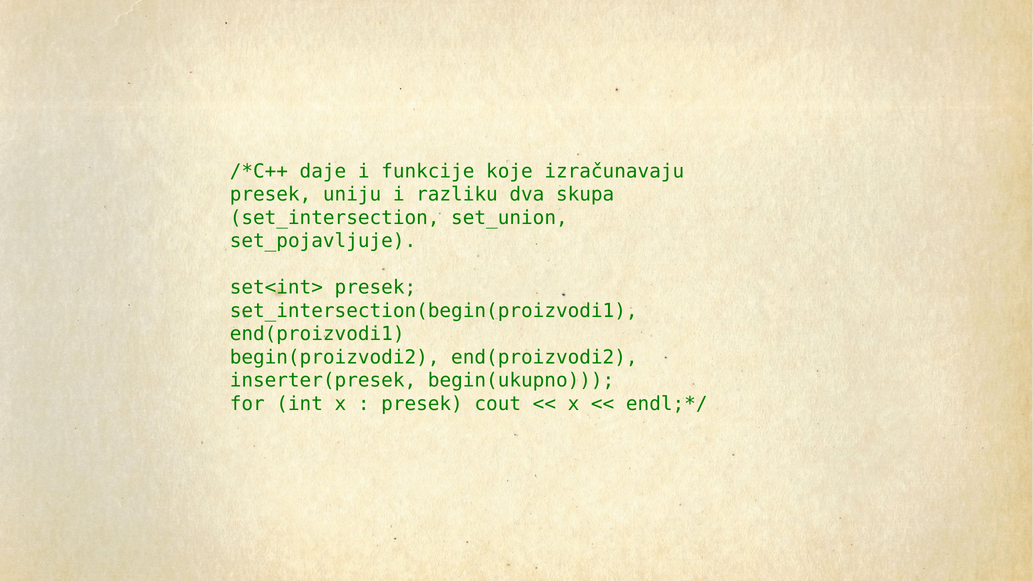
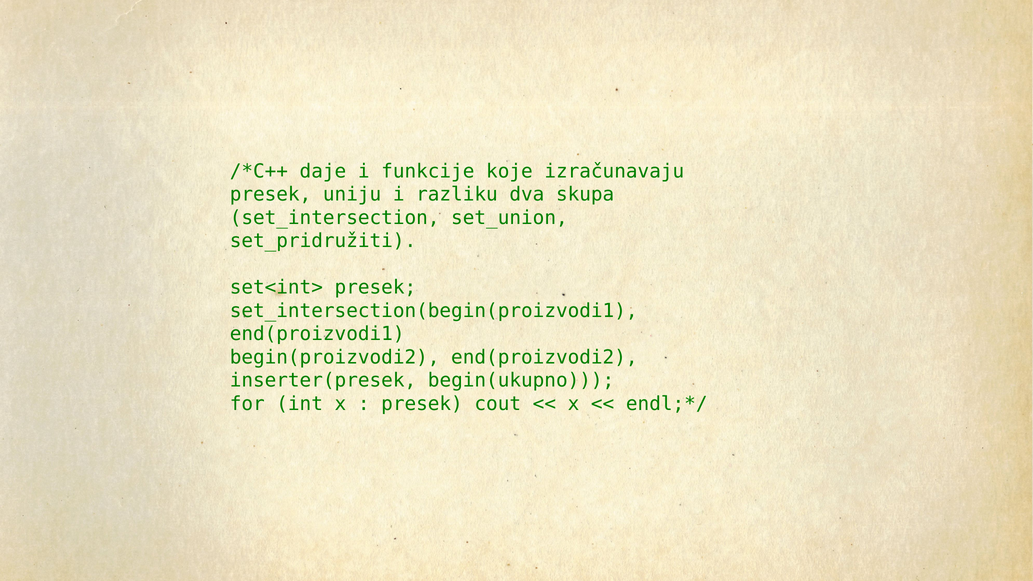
set_pojavljuje: set_pojavljuje -> set_pridružiti
